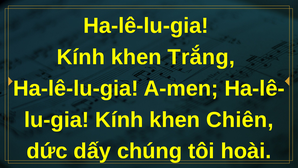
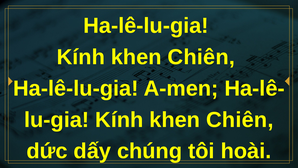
Trắng at (201, 57): Trắng -> Chiên
